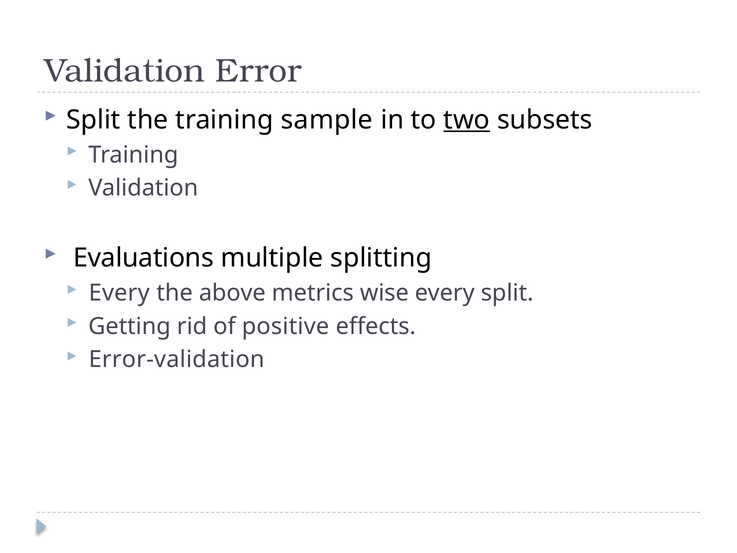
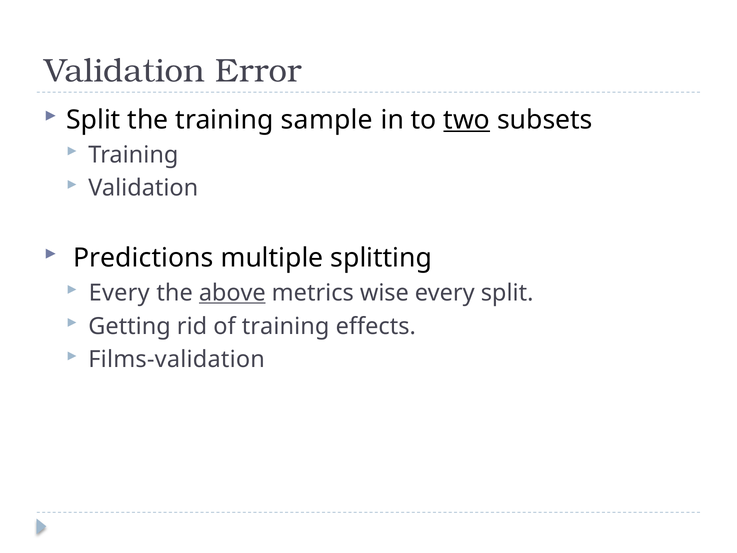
Evaluations: Evaluations -> Predictions
above underline: none -> present
of positive: positive -> training
Error-validation: Error-validation -> Films-validation
